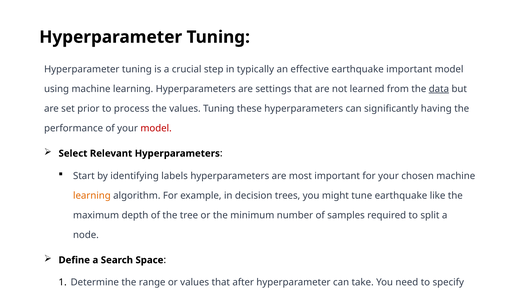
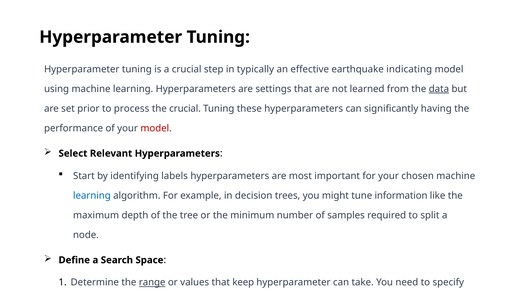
earthquake important: important -> indicating
the values: values -> crucial
learning at (92, 195) colour: orange -> blue
tune earthquake: earthquake -> information
range underline: none -> present
after: after -> keep
